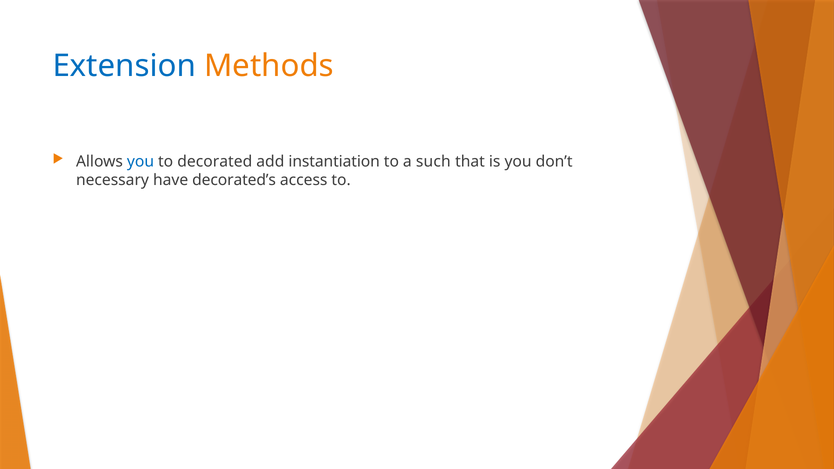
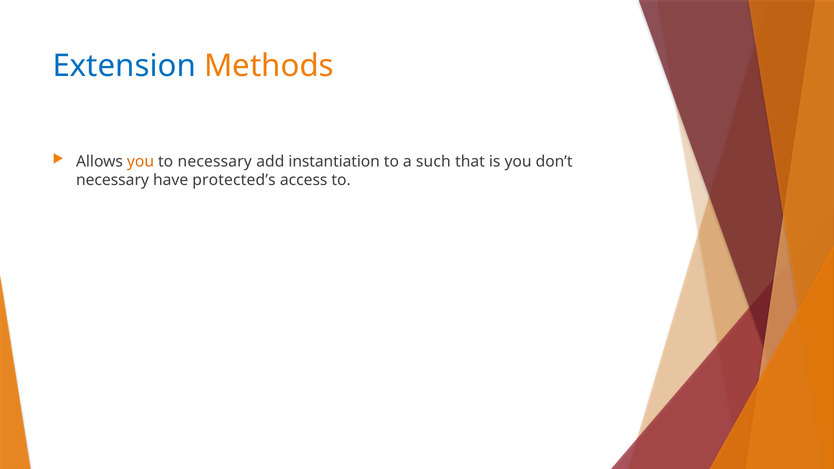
you at (141, 161) colour: blue -> orange
to decorated: decorated -> necessary
decorated’s: decorated’s -> protected’s
